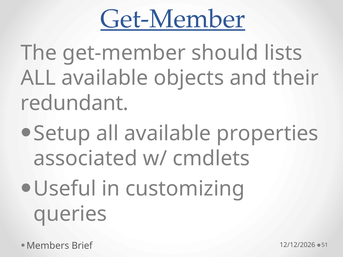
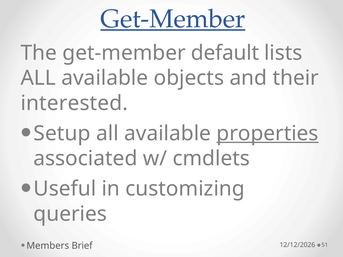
should: should -> default
redundant: redundant -> interested
properties underline: none -> present
